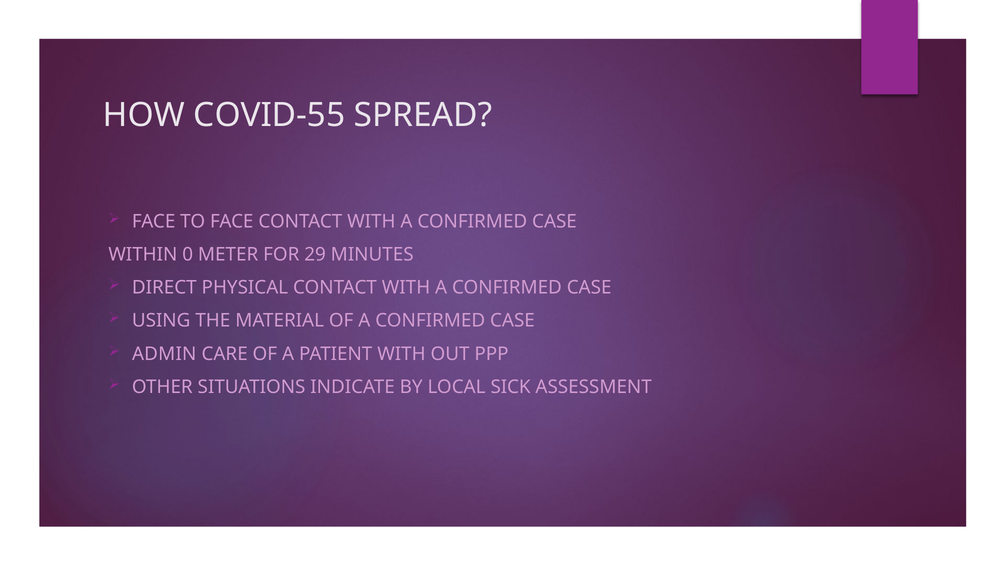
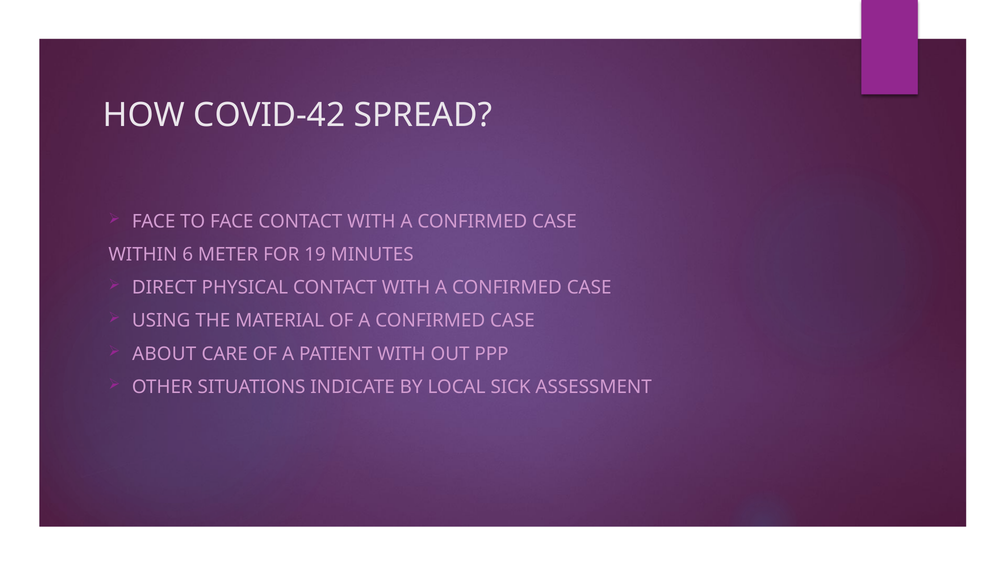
COVID-55: COVID-55 -> COVID-42
0: 0 -> 6
29: 29 -> 19
ADMIN: ADMIN -> ABOUT
